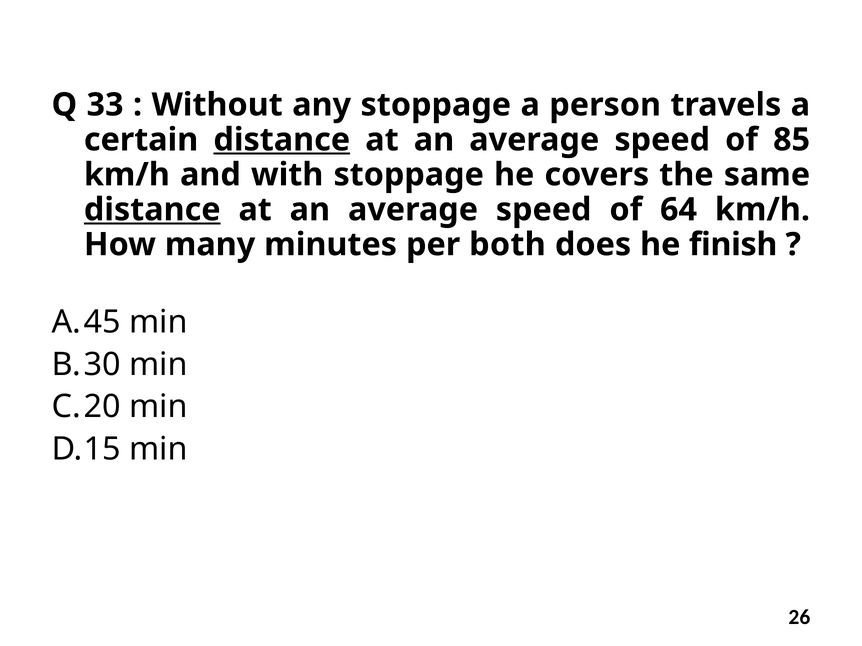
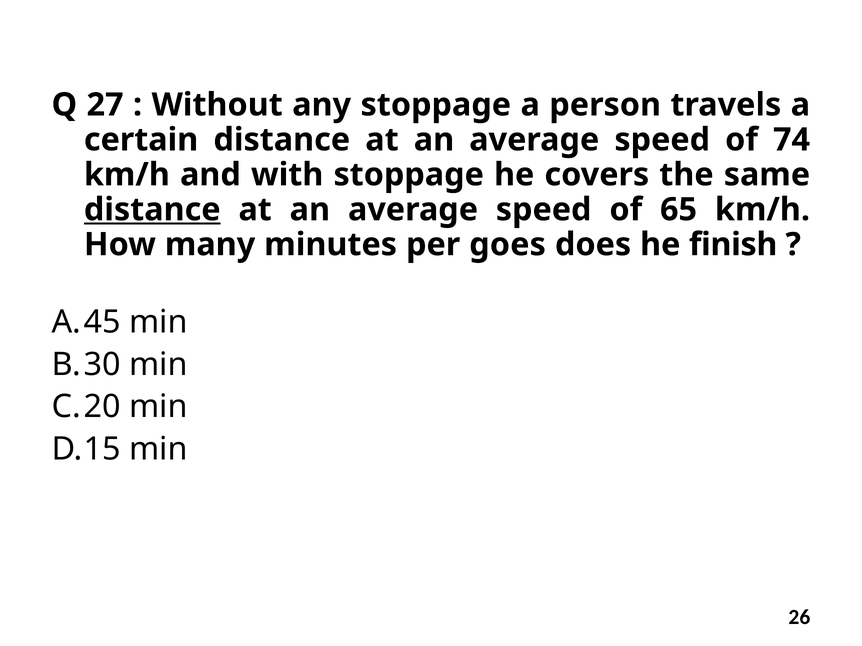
33: 33 -> 27
distance at (282, 140) underline: present -> none
85: 85 -> 74
64: 64 -> 65
both: both -> goes
